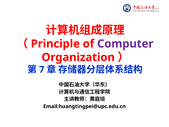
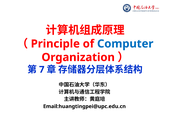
Computer colour: purple -> blue
